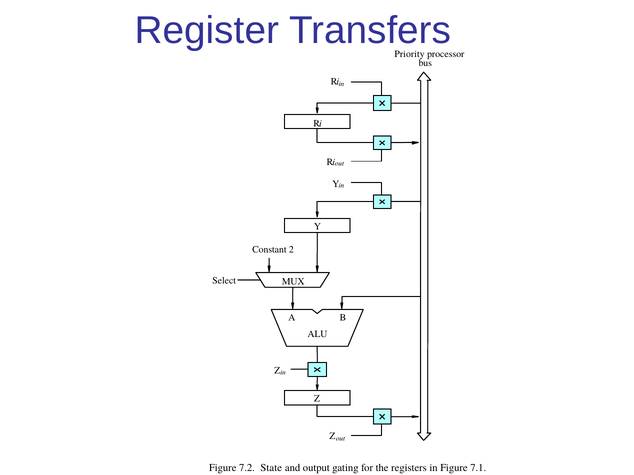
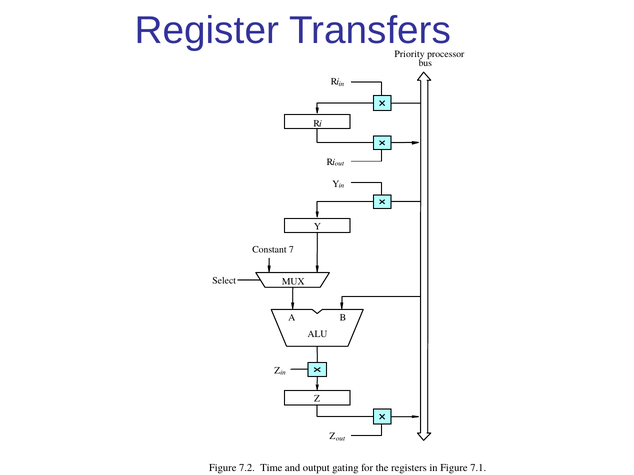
2: 2 -> 7
State: State -> Time
